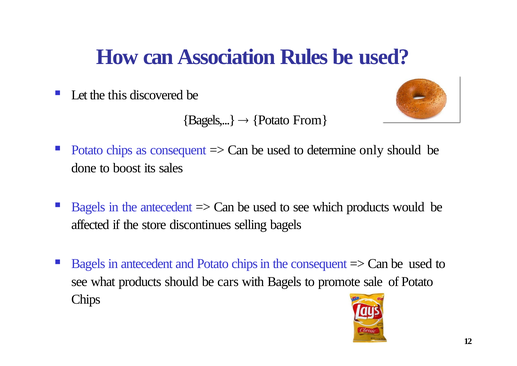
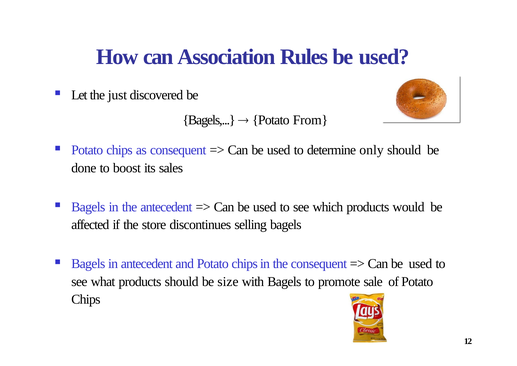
this: this -> just
cars: cars -> size
